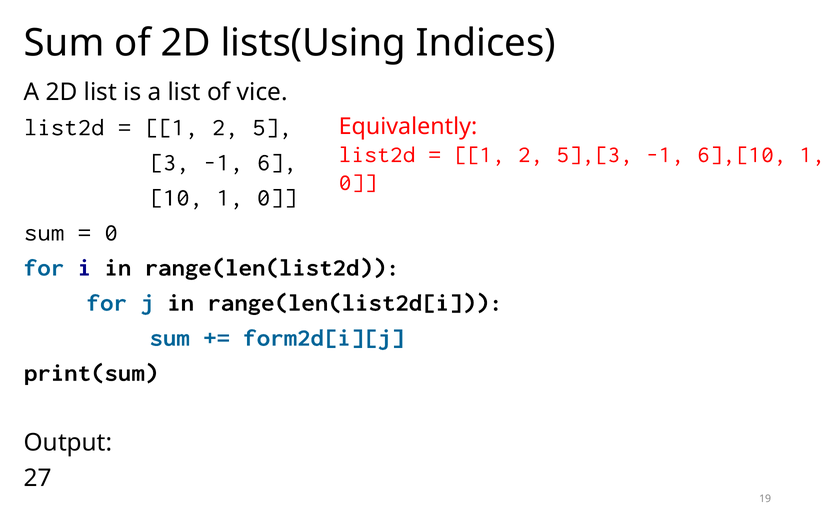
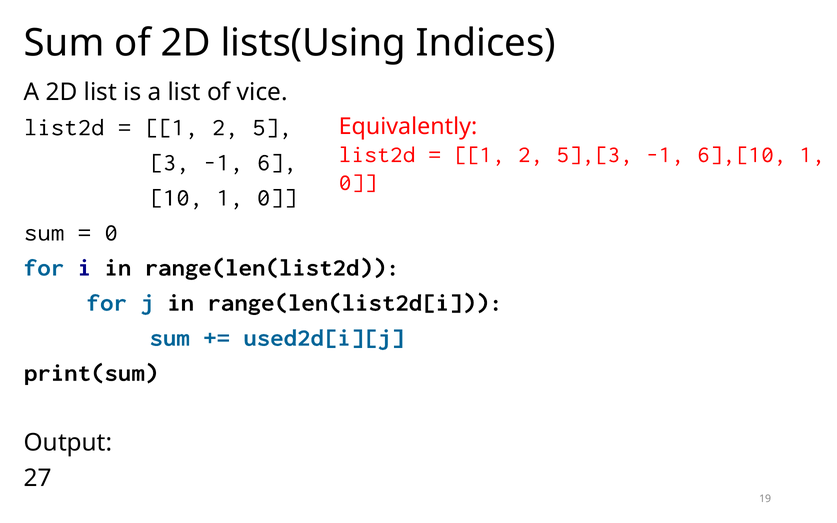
form2d[i][j: form2d[i][j -> used2d[i][j
